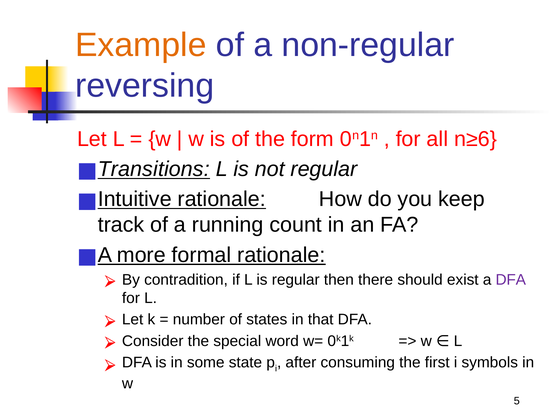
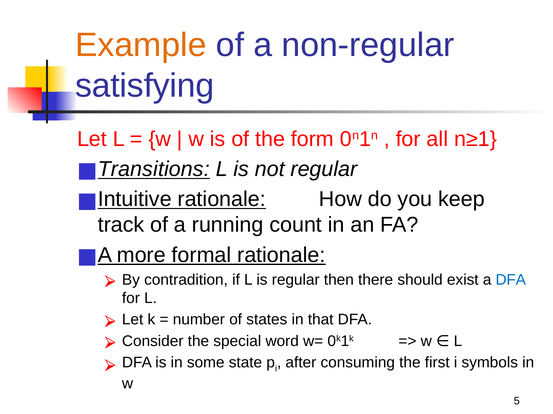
reversing: reversing -> satisfying
n≥6: n≥6 -> n≥1
DFA at (511, 280) colour: purple -> blue
